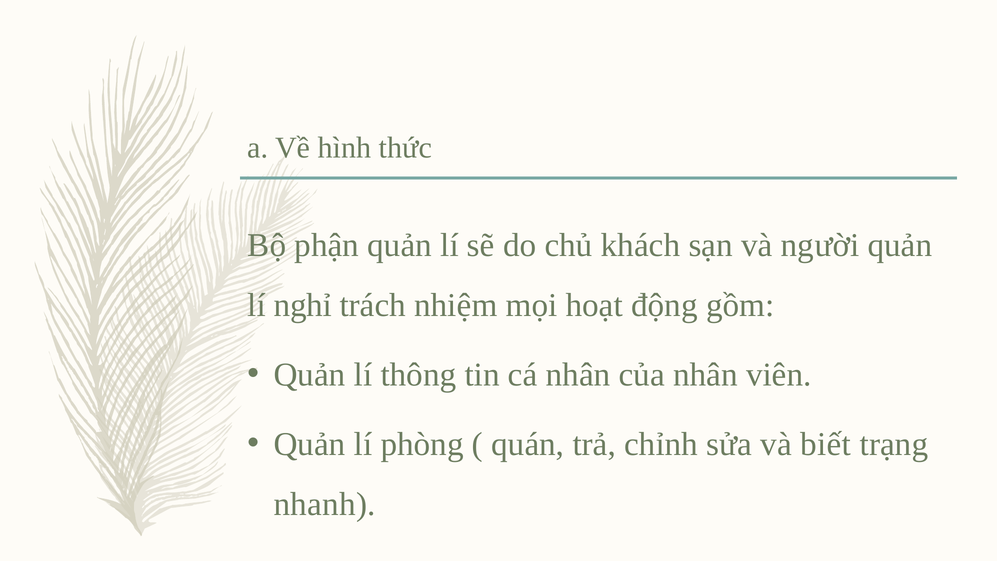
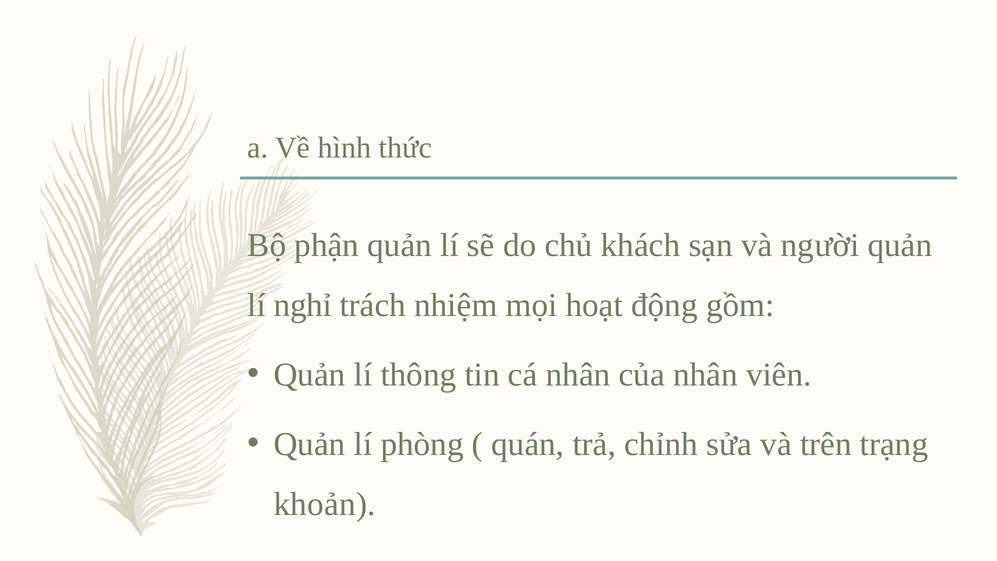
biết: biết -> trên
nhanh: nhanh -> khoản
